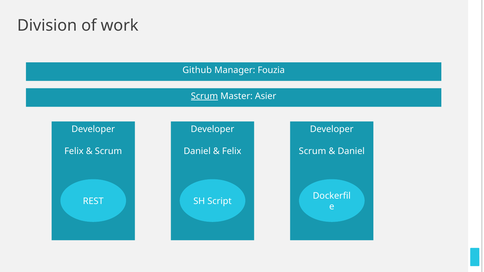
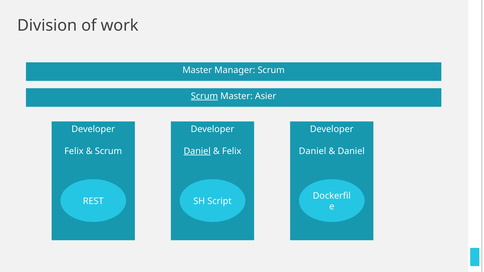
Github at (197, 70): Github -> Master
Manager Fouzia: Fouzia -> Scrum
Daniel at (197, 151) underline: none -> present
Scrum at (312, 151): Scrum -> Daniel
